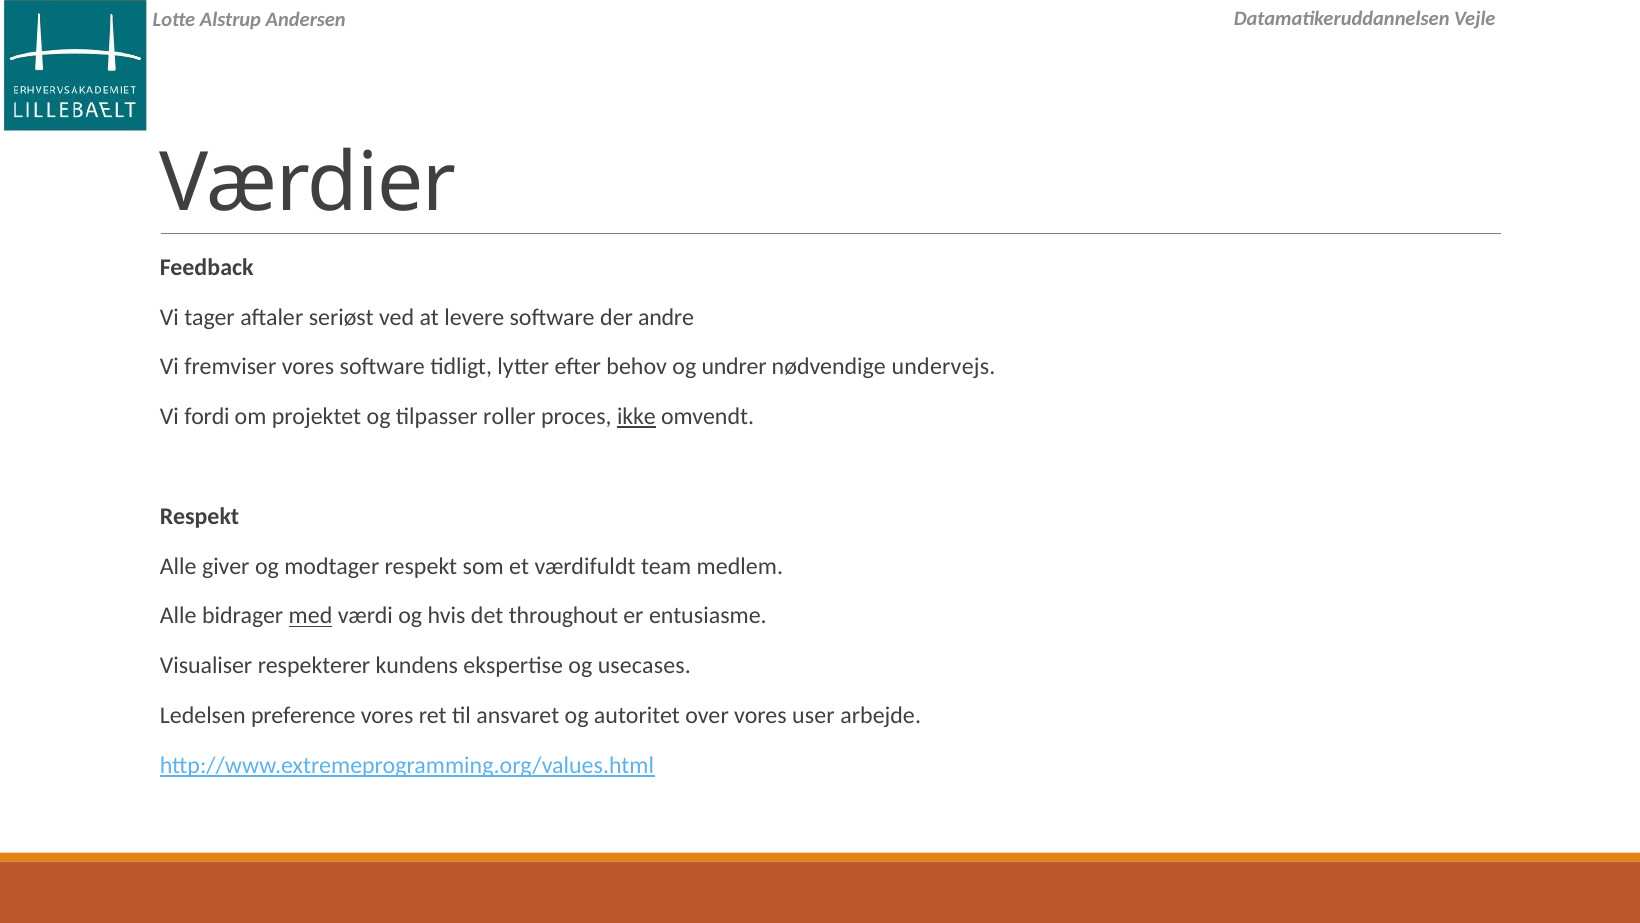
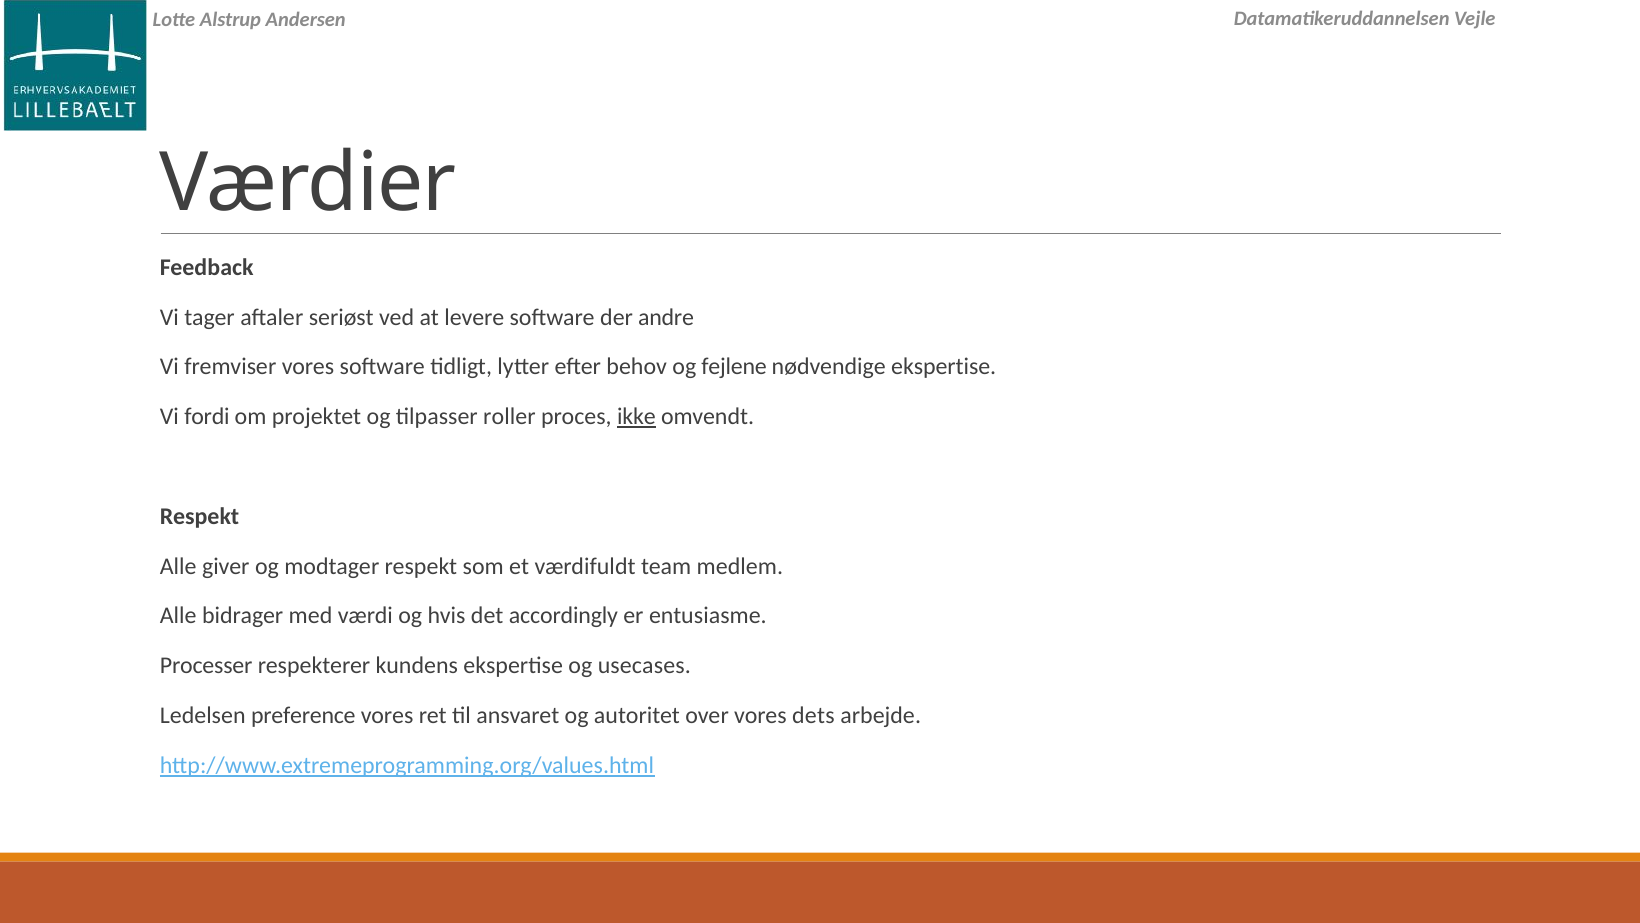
undrer: undrer -> fejlene
nødvendige undervejs: undervejs -> ekspertise
med underline: present -> none
throughout: throughout -> accordingly
Visualiser: Visualiser -> Processer
user: user -> dets
